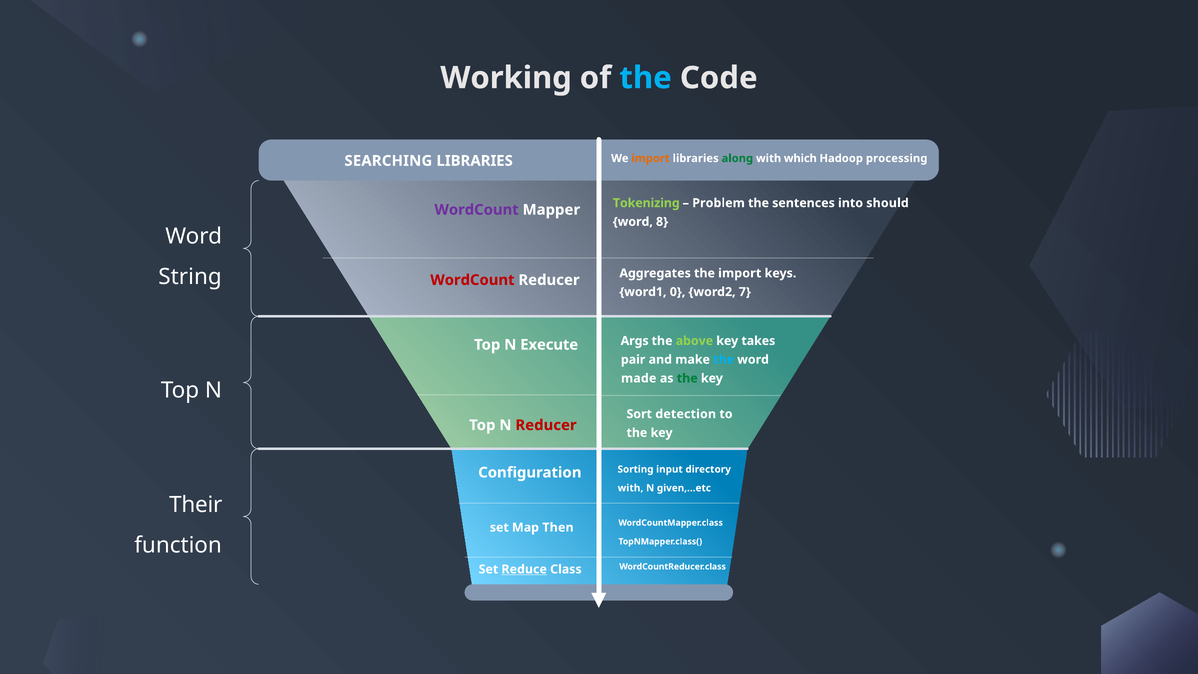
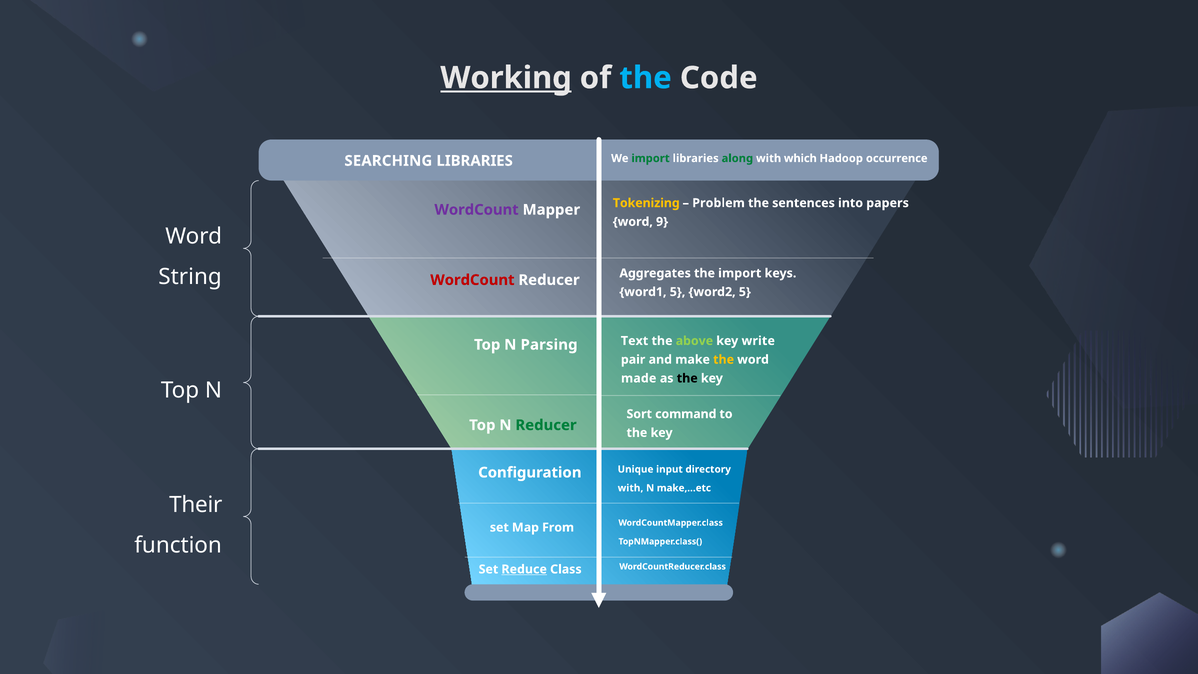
Working underline: none -> present
import at (651, 158) colour: orange -> green
processing: processing -> occurrence
Tokenizing colour: light green -> yellow
should: should -> papers
8: 8 -> 9
word1 0: 0 -> 5
word2 7: 7 -> 5
Args: Args -> Text
takes: takes -> write
Execute: Execute -> Parsing
the at (724, 360) colour: light blue -> yellow
the at (687, 378) colour: green -> black
detection: detection -> command
Reducer at (546, 425) colour: red -> green
Sorting: Sorting -> Unique
given,…etc: given,…etc -> make,…etc
Then: Then -> From
